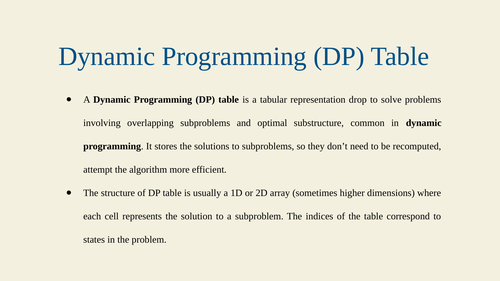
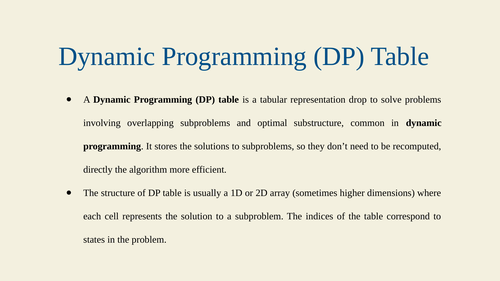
attempt: attempt -> directly
